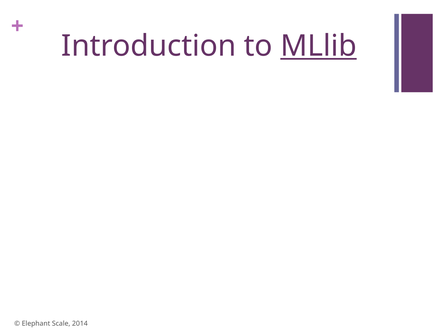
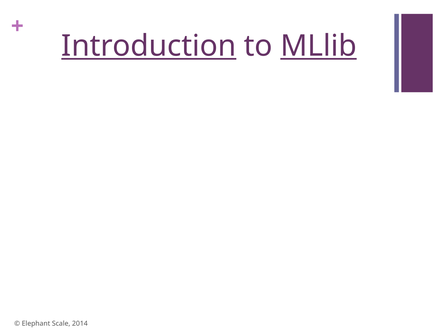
Introduction underline: none -> present
